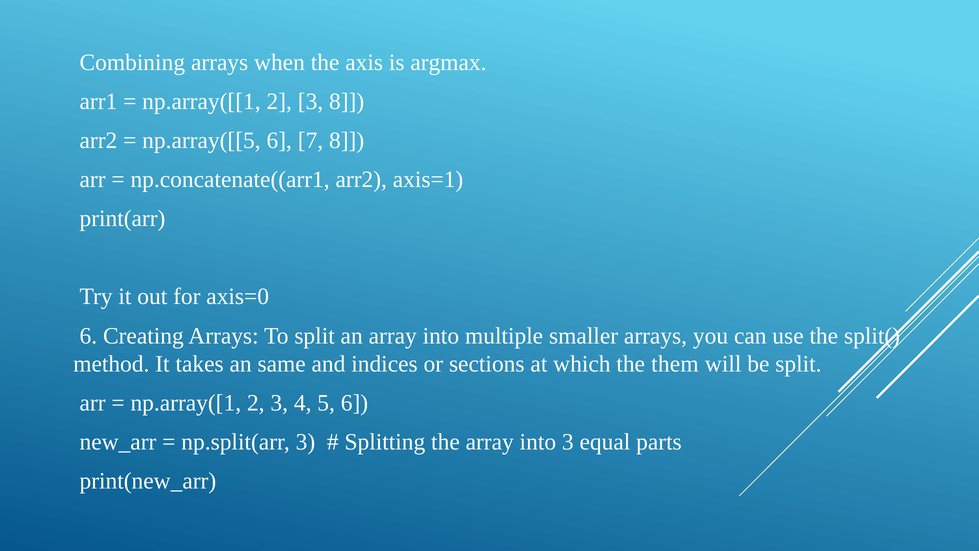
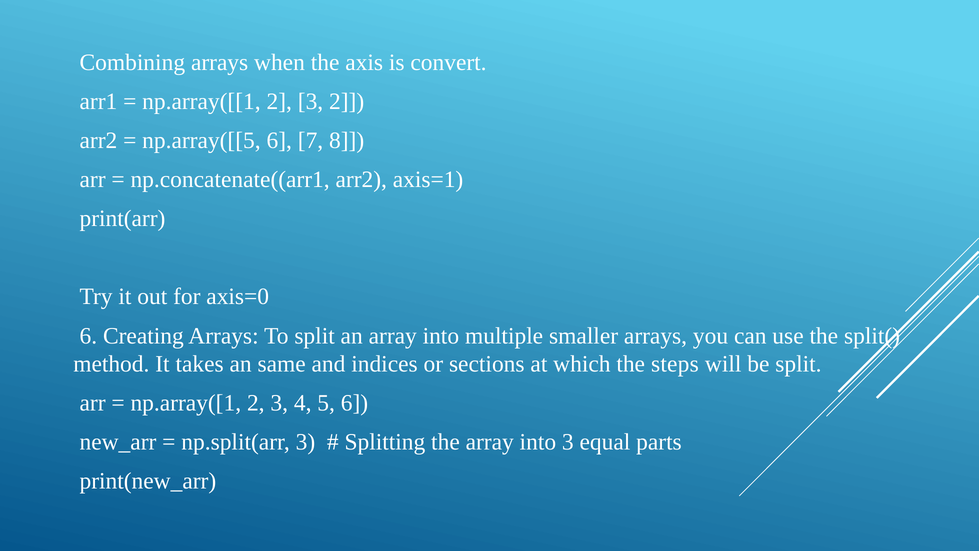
argmax: argmax -> convert
3 8: 8 -> 2
them: them -> steps
